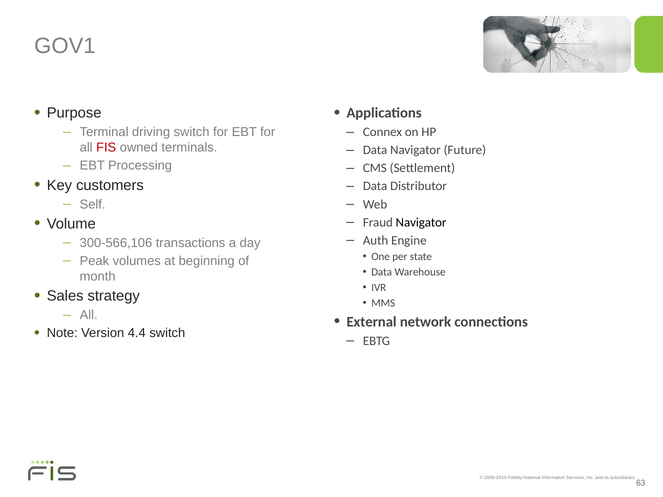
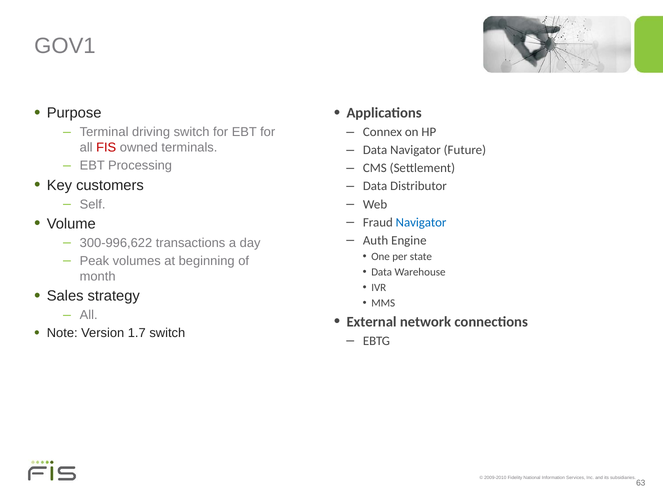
Navigator at (421, 222) colour: black -> blue
300-566,106: 300-566,106 -> 300-996,622
4.4: 4.4 -> 1.7
